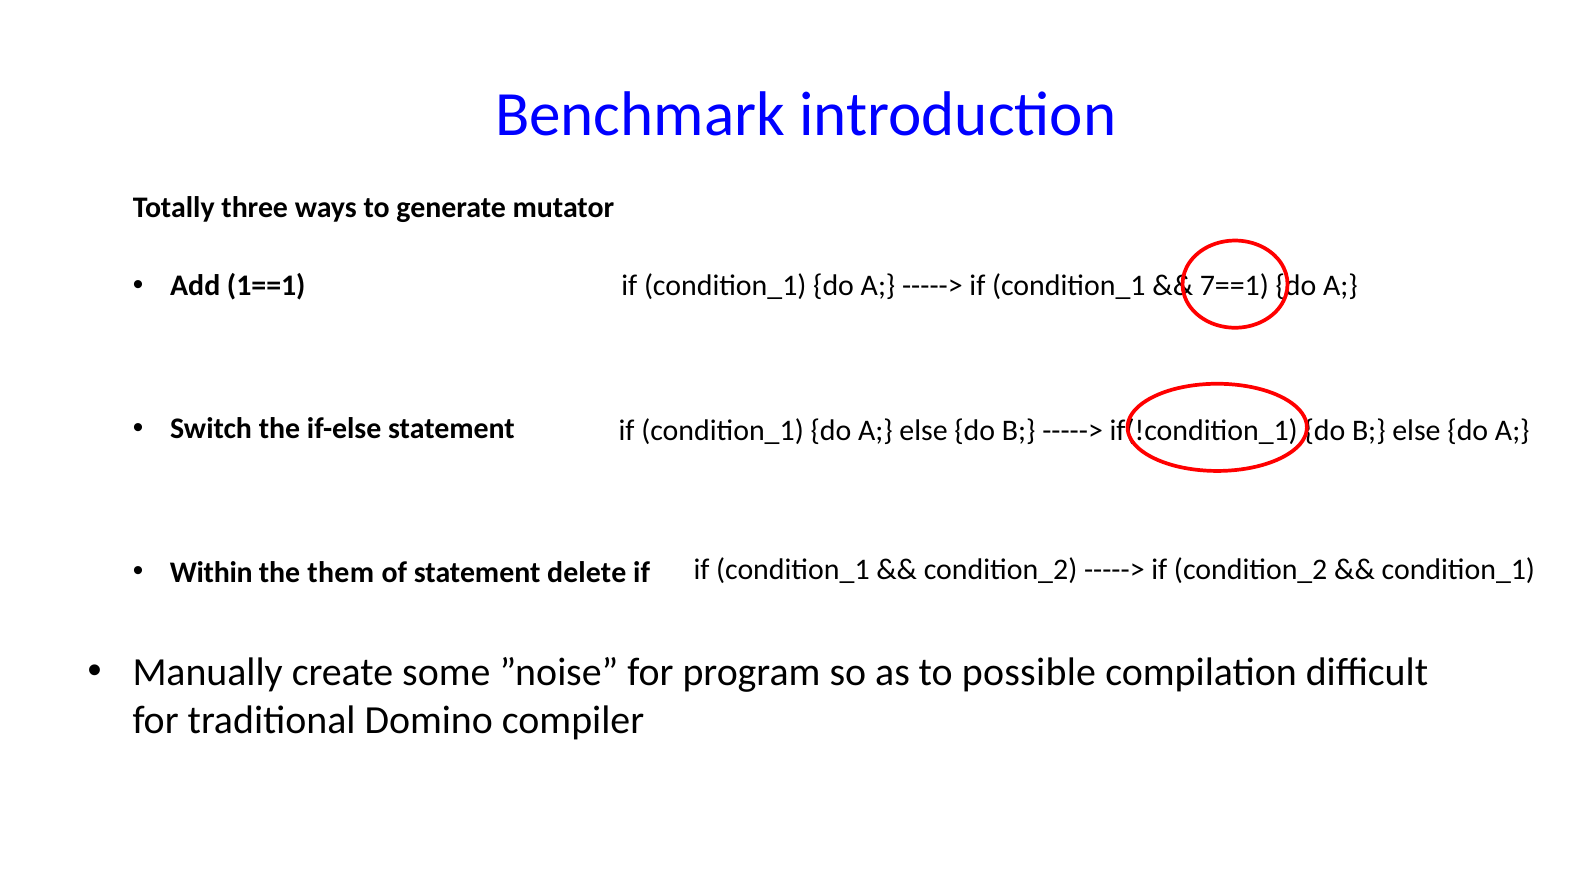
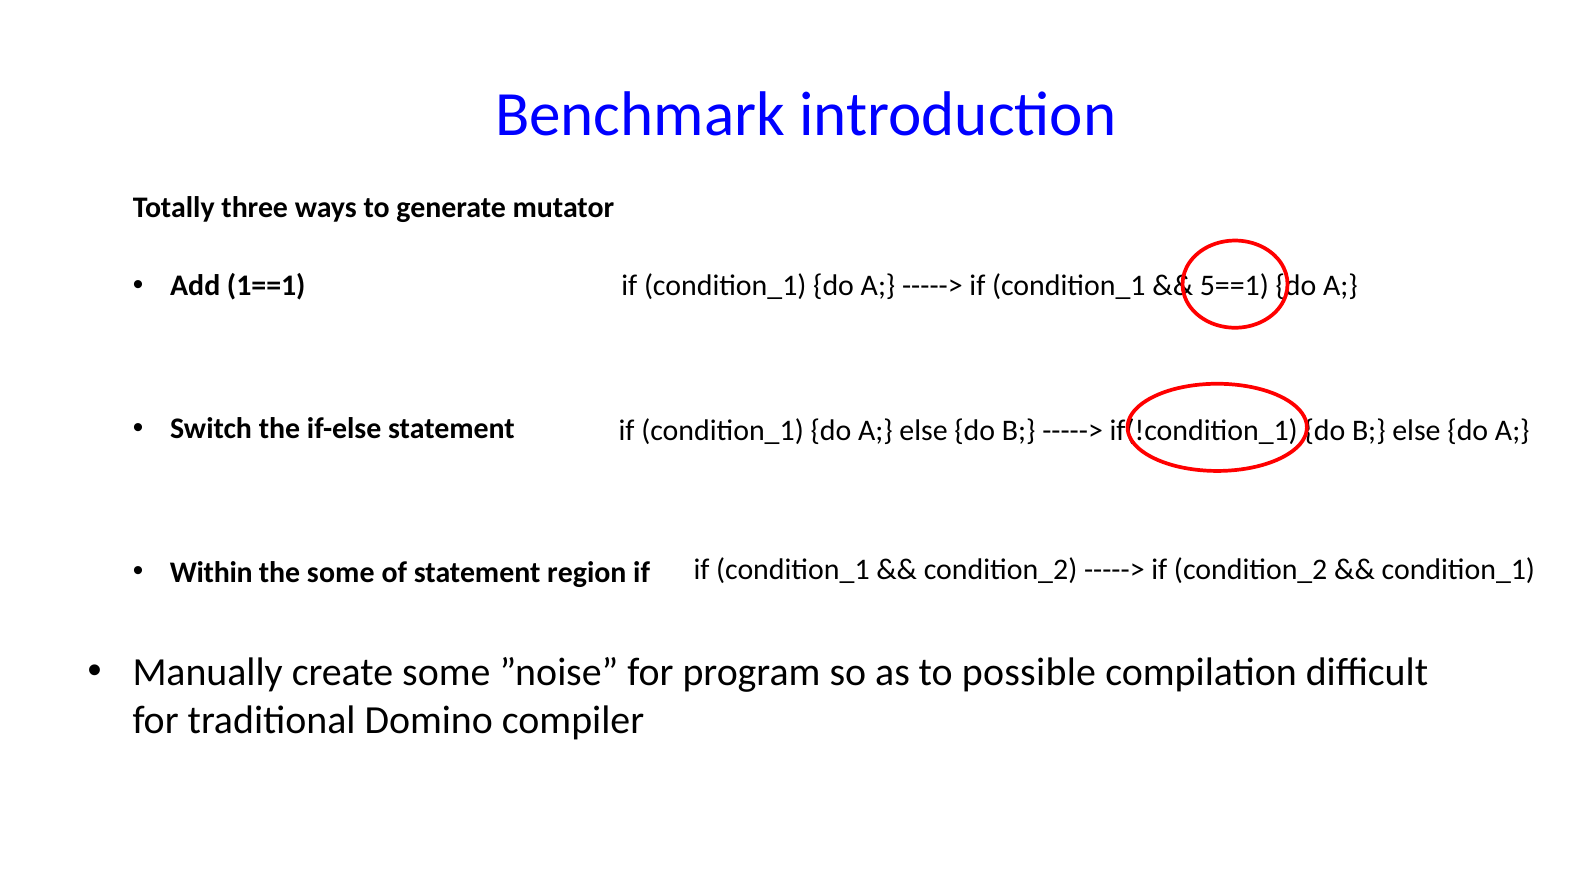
7==1: 7==1 -> 5==1
the them: them -> some
delete: delete -> region
